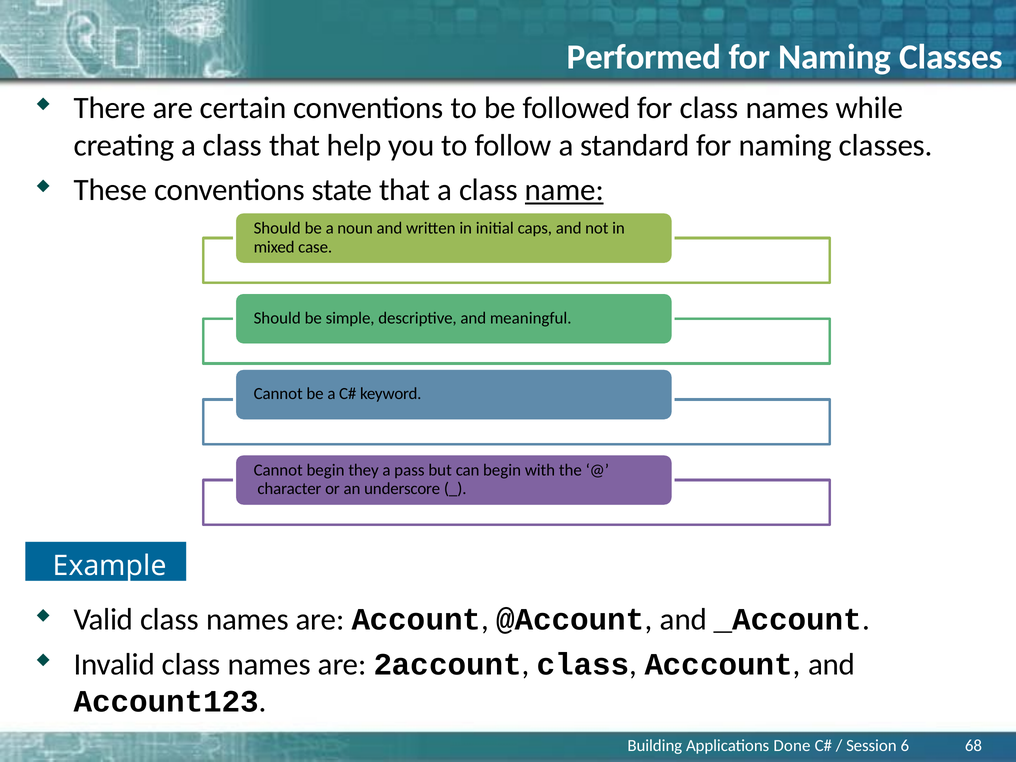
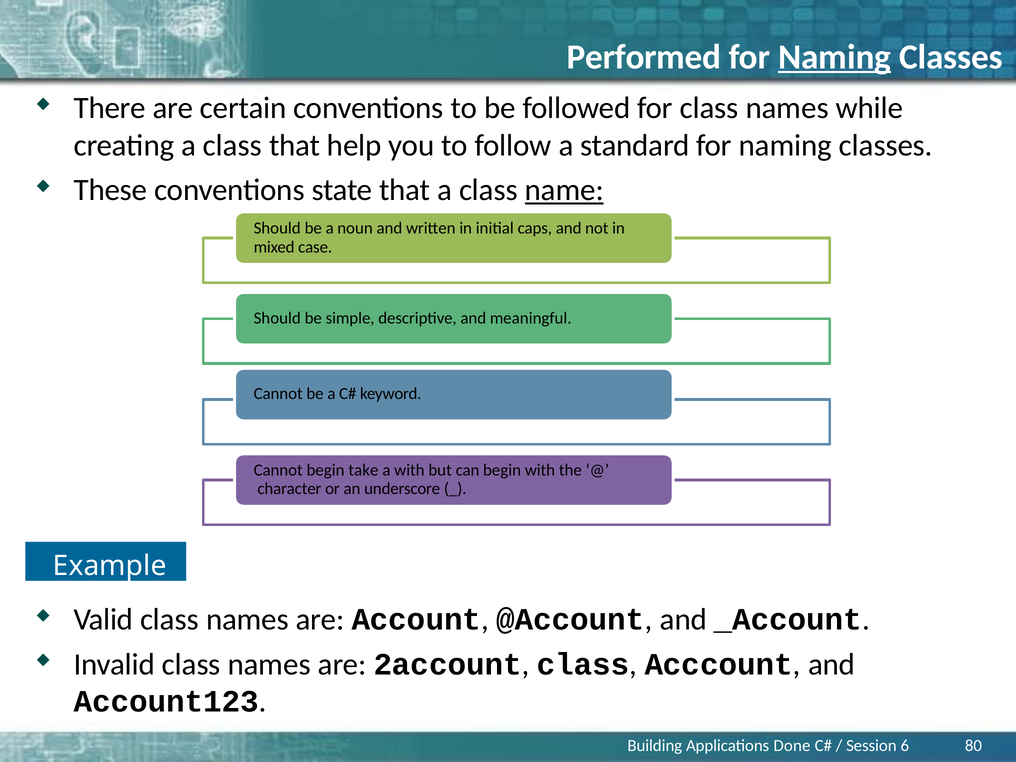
Naming at (835, 57) underline: none -> present
they: they -> take
a pass: pass -> with
68: 68 -> 80
